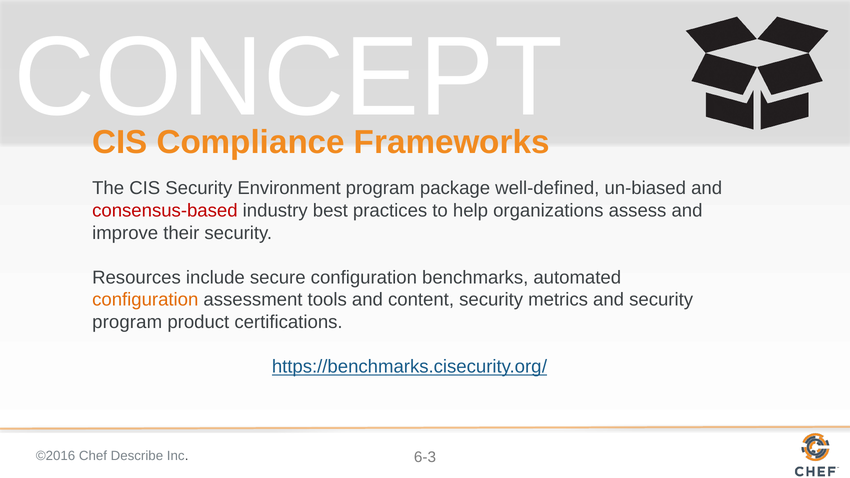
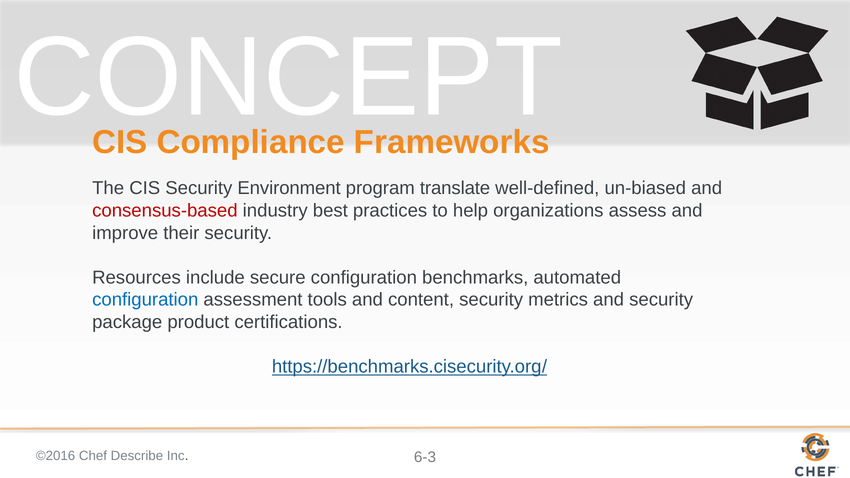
package: package -> translate
configuration at (145, 300) colour: orange -> blue
program at (127, 322): program -> package
